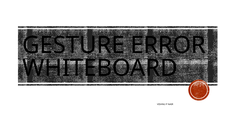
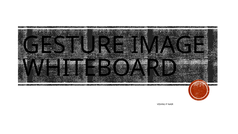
ERROR: ERROR -> IMAGE
